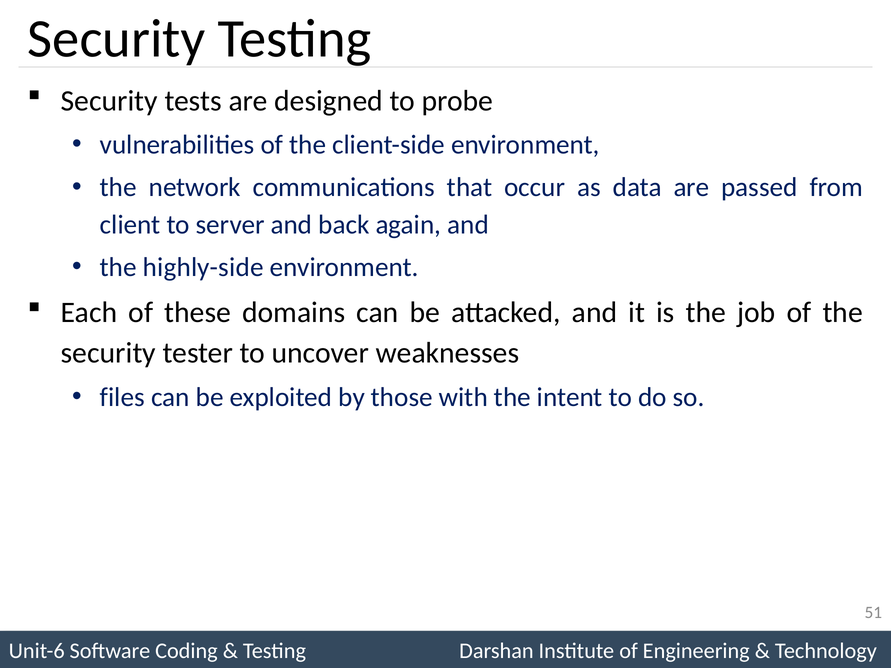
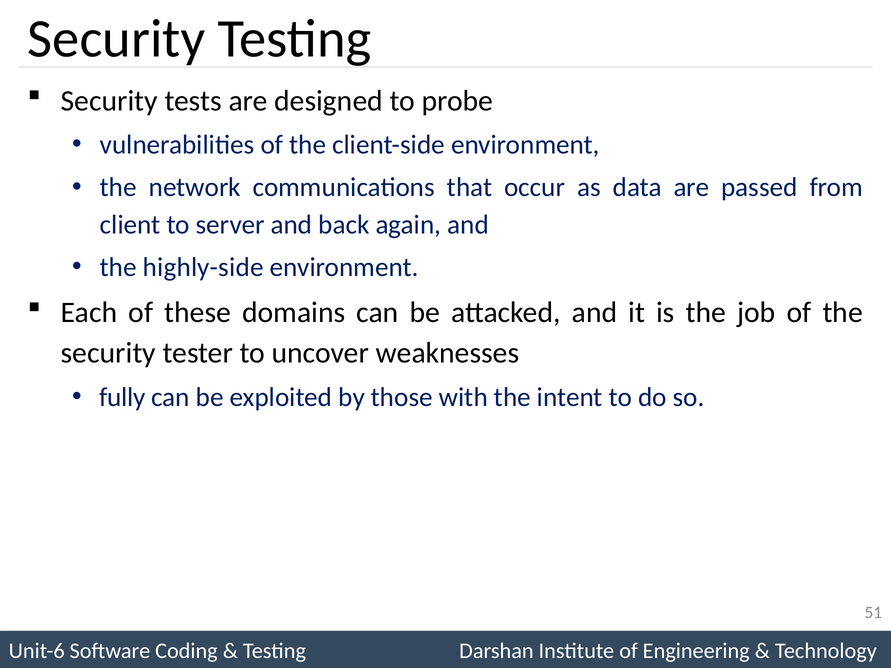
files: files -> fully
